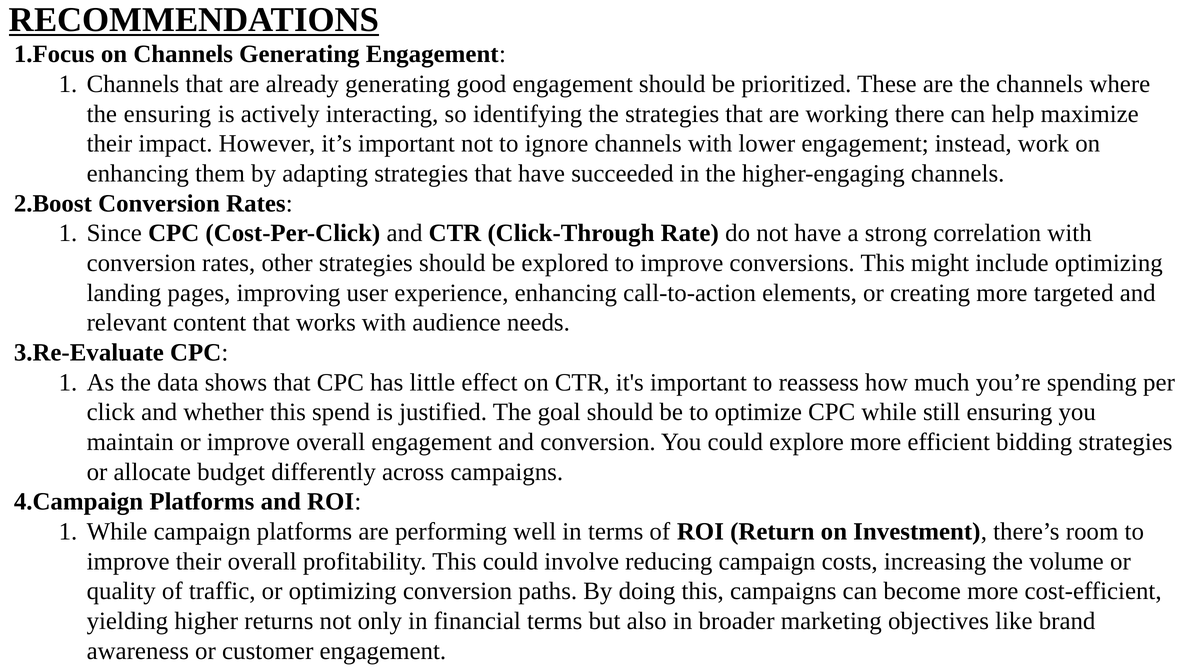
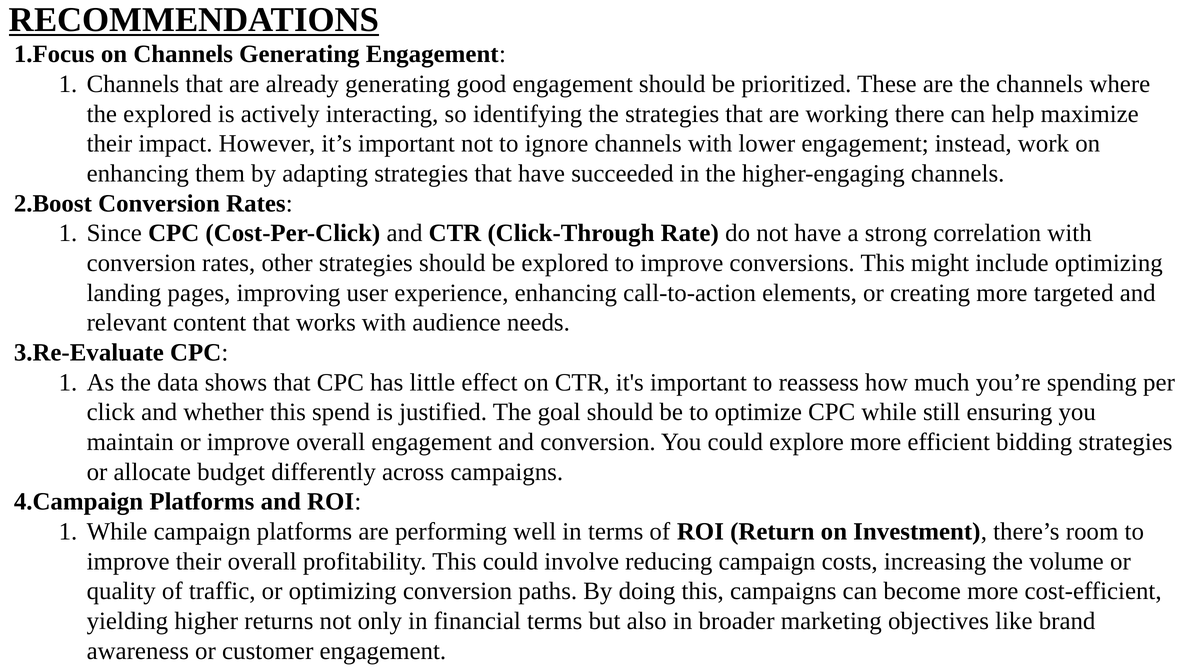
the ensuring: ensuring -> explored
